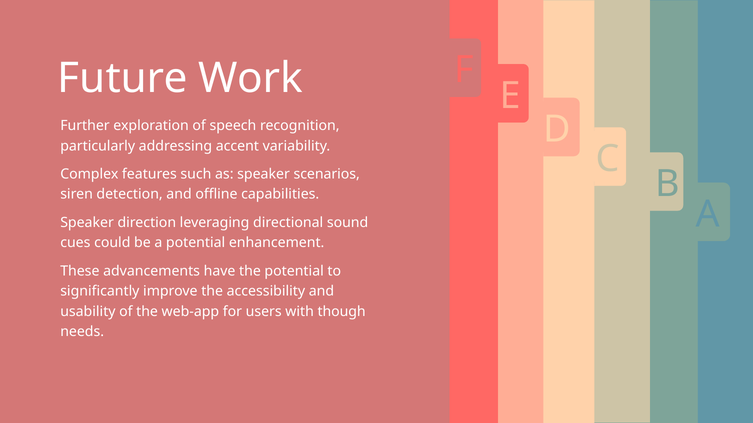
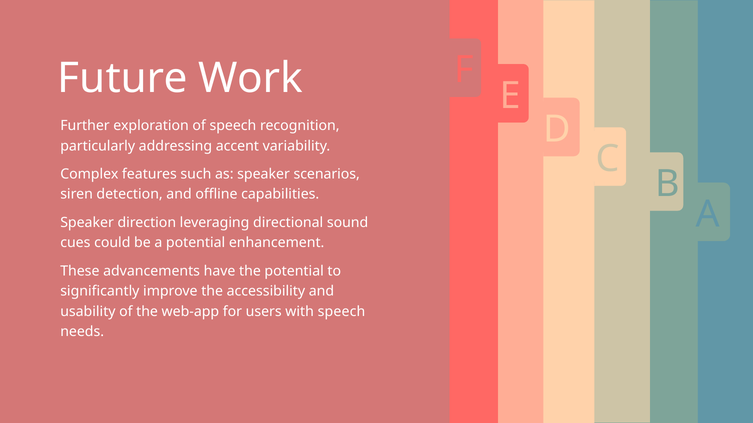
with though: though -> speech
